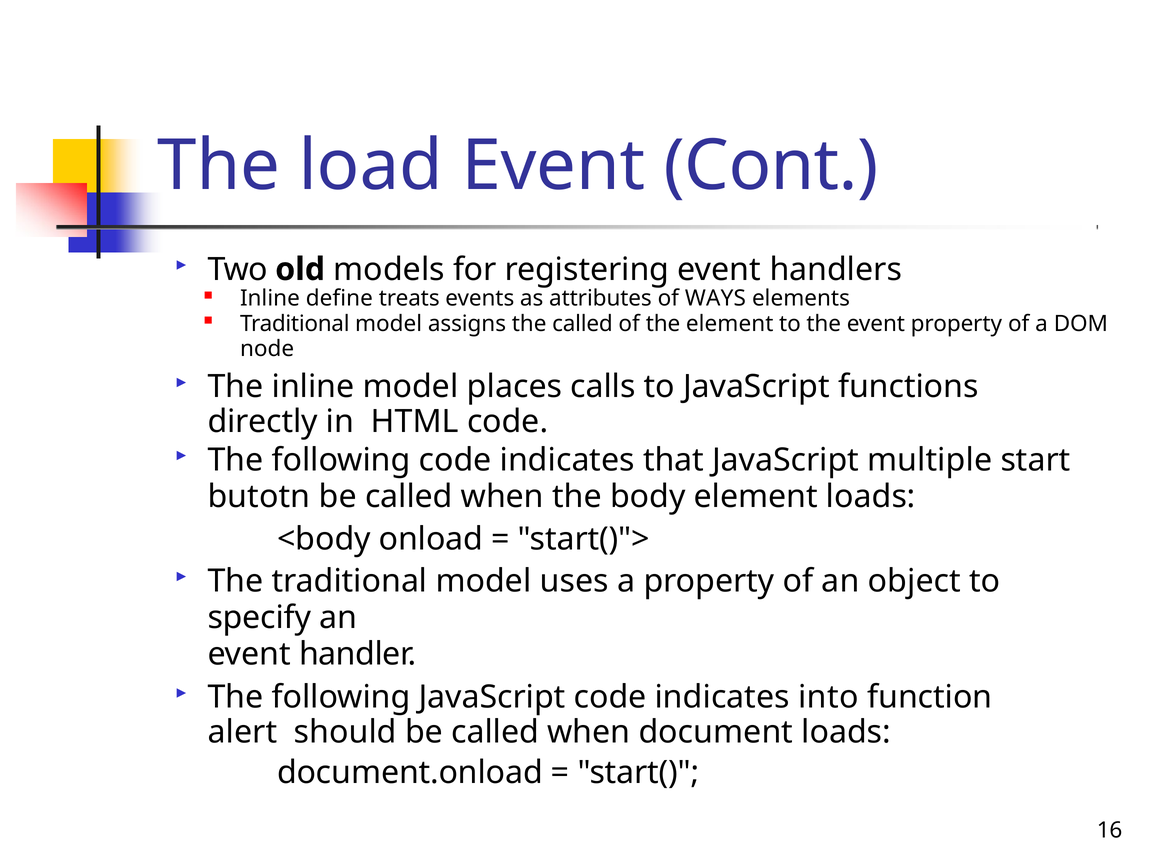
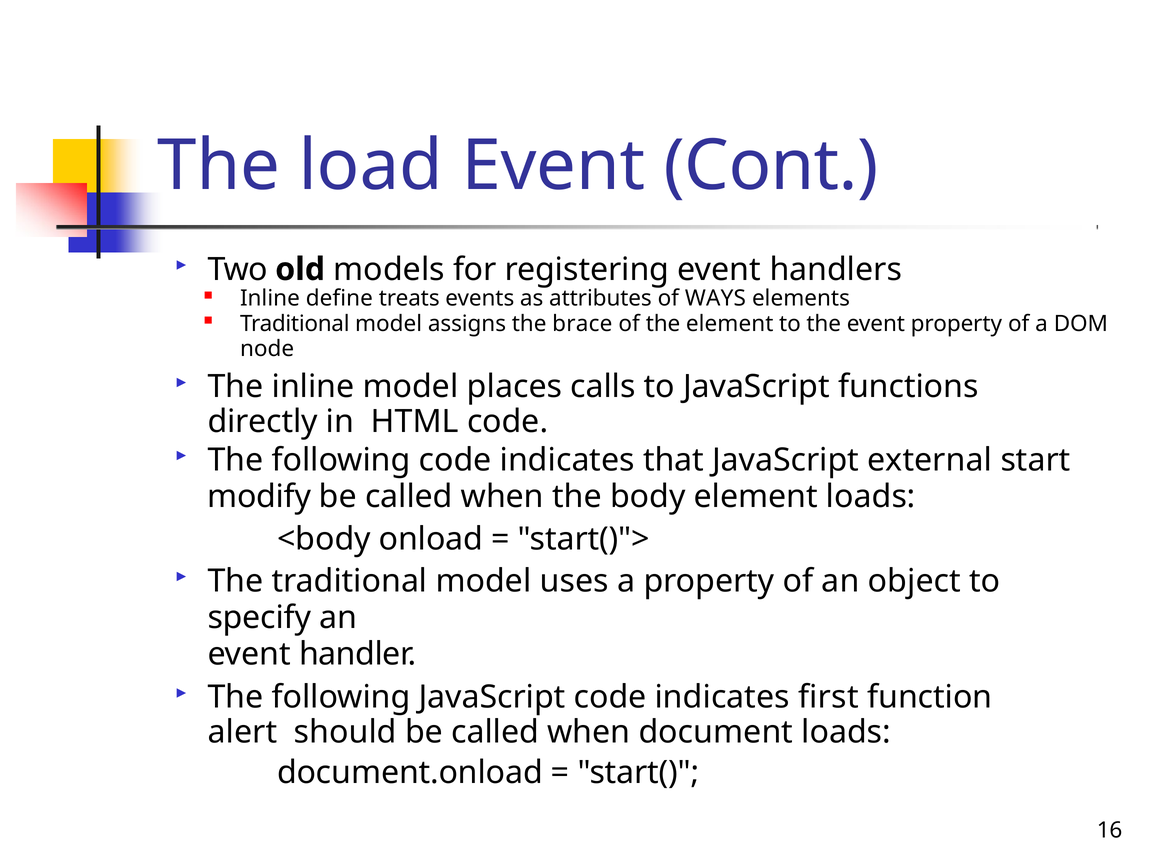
the called: called -> brace
multiple: multiple -> external
butotn: butotn -> modify
into: into -> first
